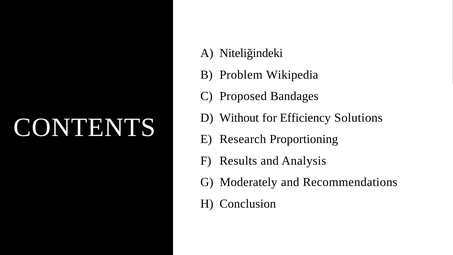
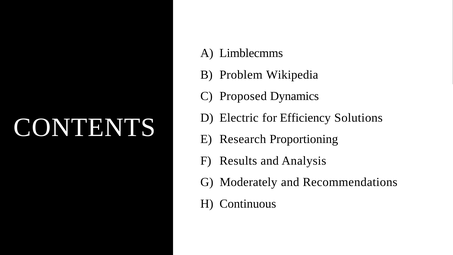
Niteliğindeki: Niteliğindeki -> Limblecmms
Bandages: Bandages -> Dynamics
Without: Without -> Electric
Conclusion: Conclusion -> Continuous
